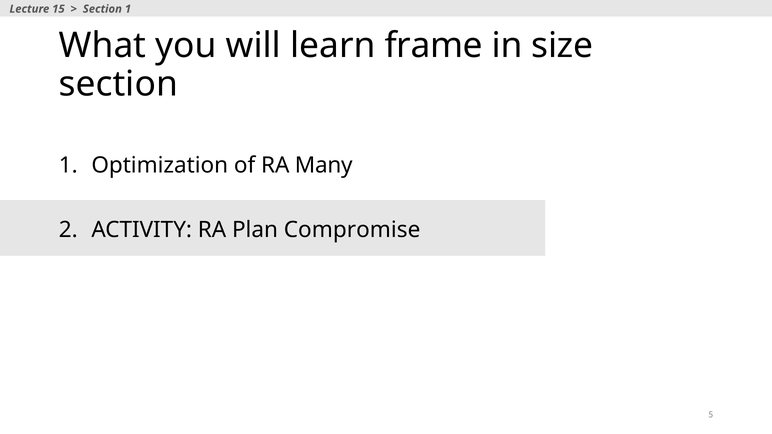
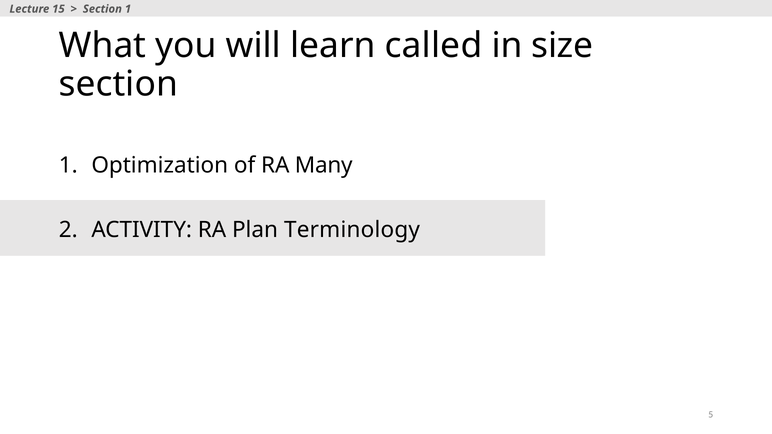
frame: frame -> called
Compromise: Compromise -> Terminology
